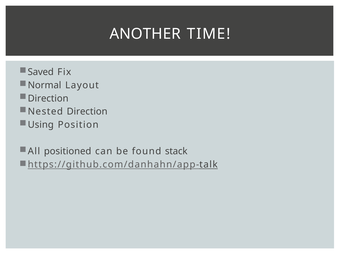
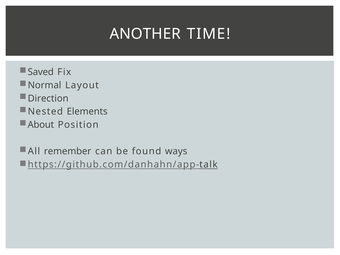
Nested Direction: Direction -> Elements
Using: Using -> About
positioned: positioned -> remember
stack: stack -> ways
